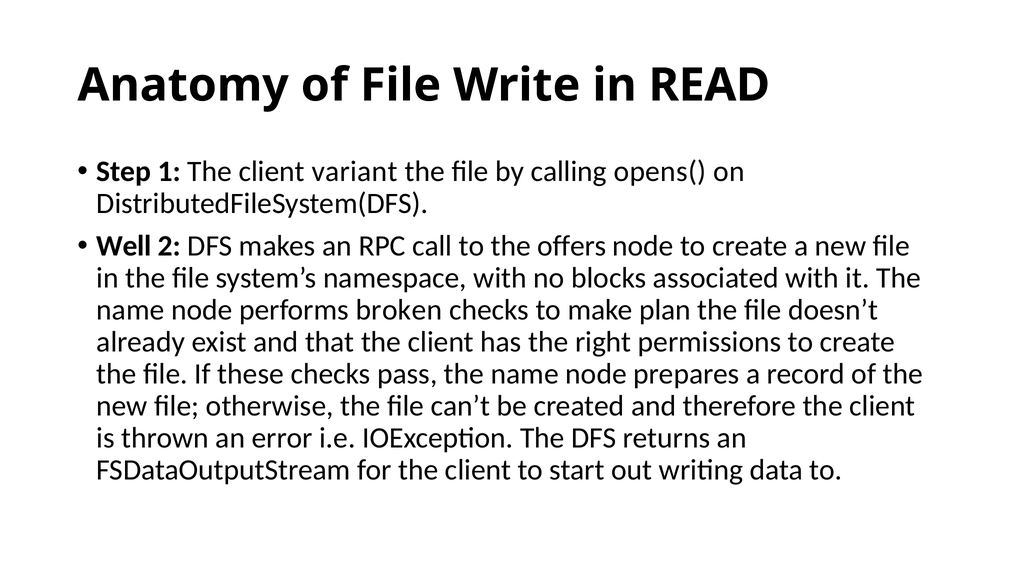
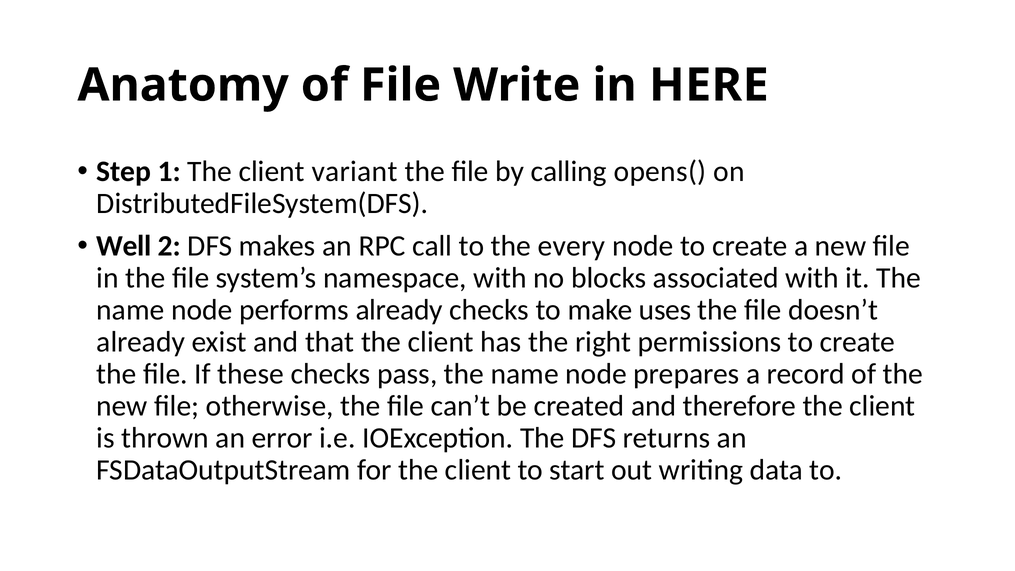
READ: READ -> HERE
offers: offers -> every
performs broken: broken -> already
plan: plan -> uses
